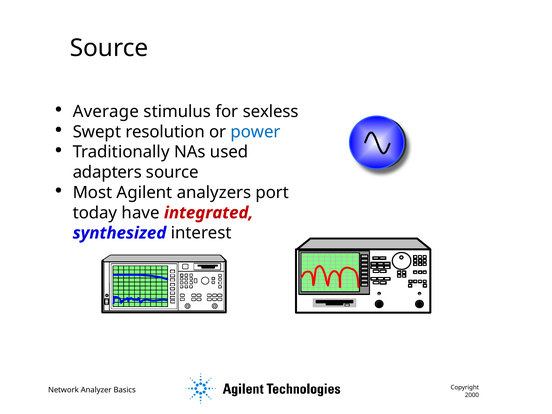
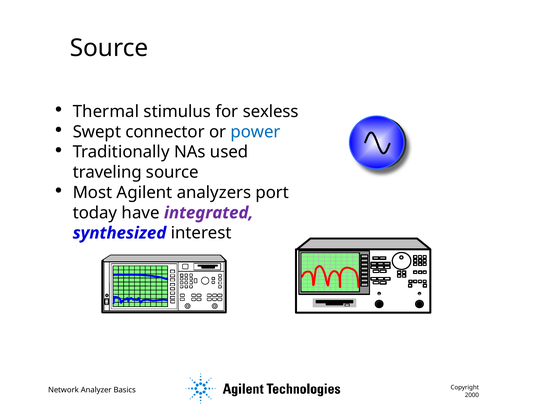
Average: Average -> Thermal
resolution: resolution -> connector
adapters: adapters -> traveling
integrated colour: red -> purple
